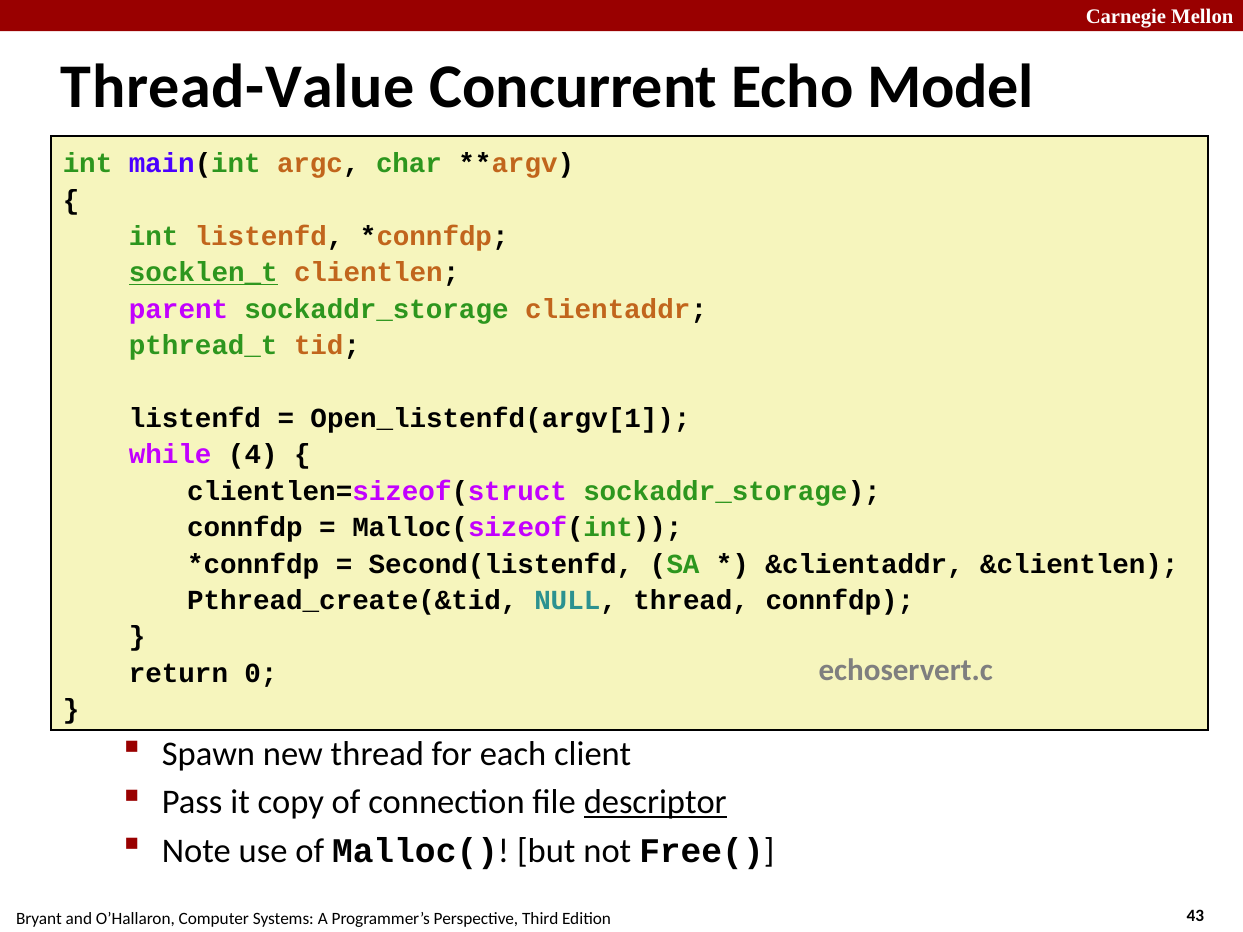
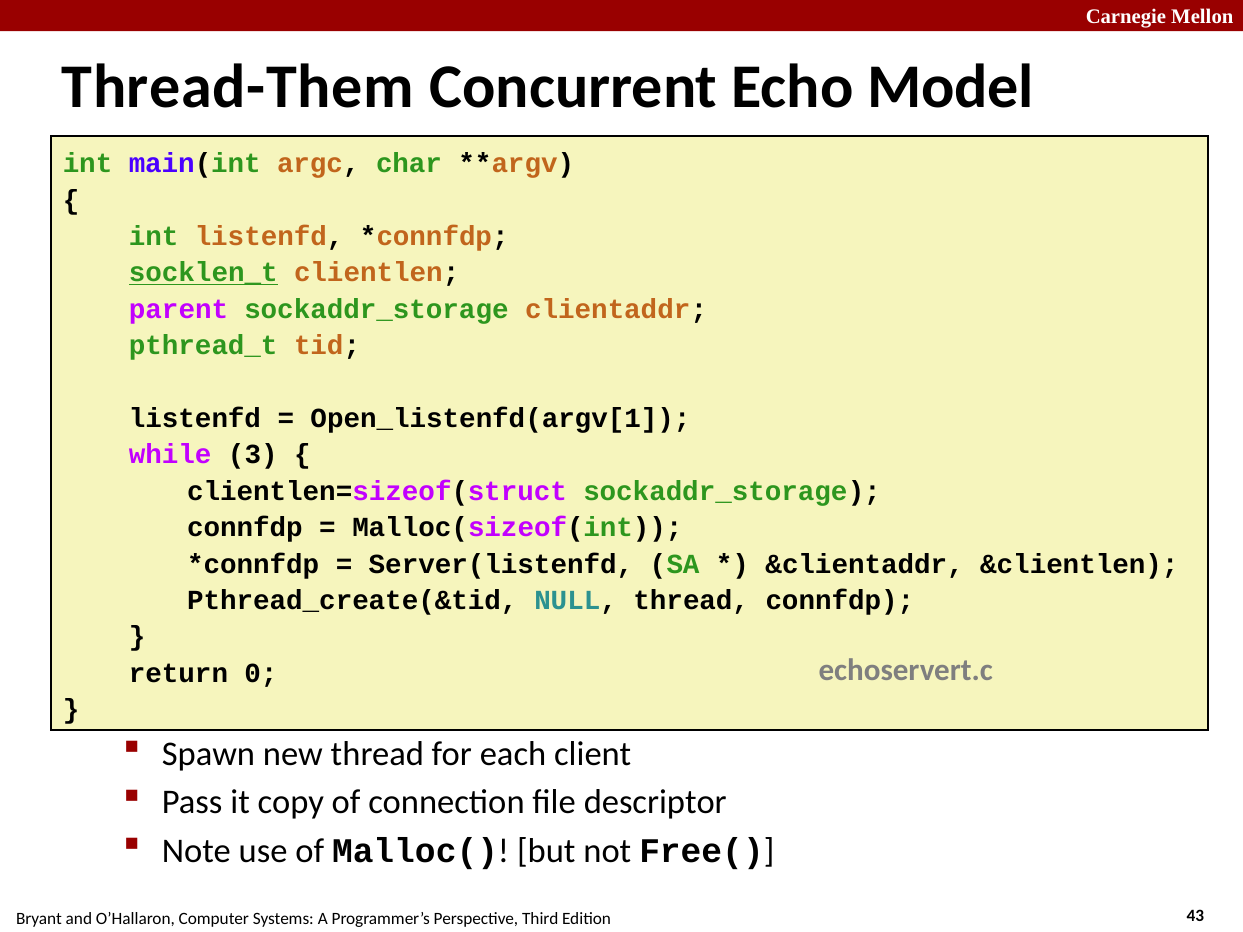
Thread-Value: Thread-Value -> Thread-Them
4: 4 -> 3
Second(listenfd: Second(listenfd -> Server(listenfd
descriptor underline: present -> none
